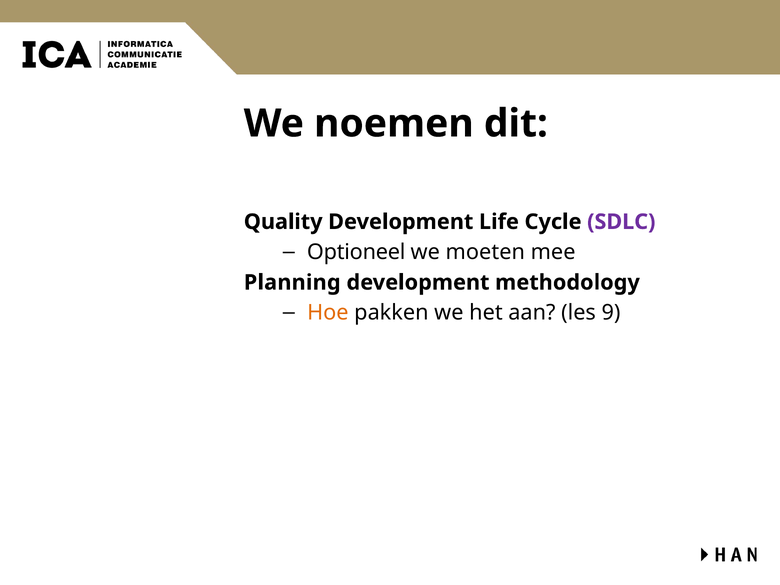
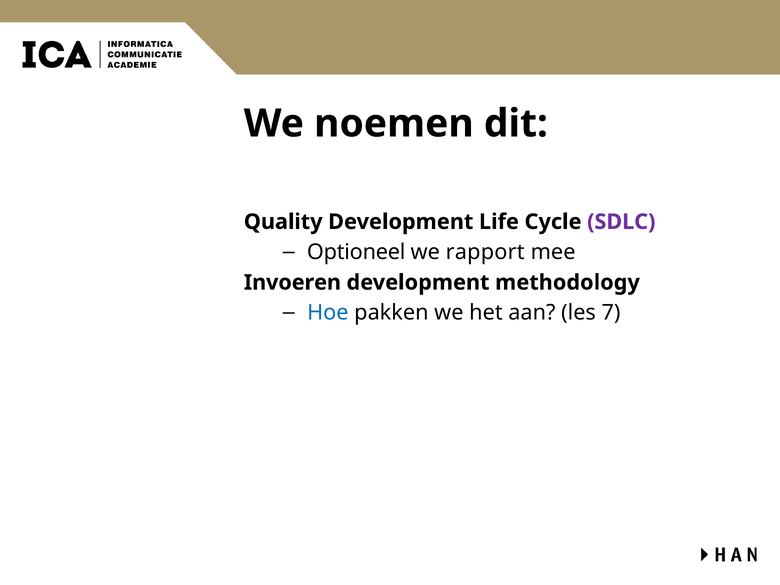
moeten: moeten -> rapport
Planning: Planning -> Invoeren
Hoe colour: orange -> blue
9: 9 -> 7
